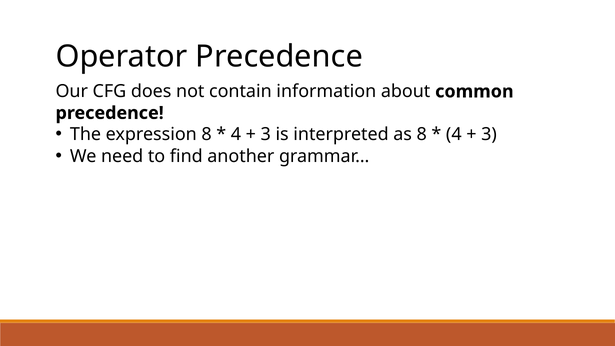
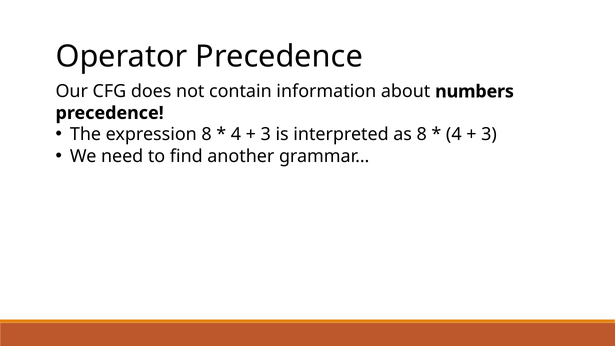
common: common -> numbers
